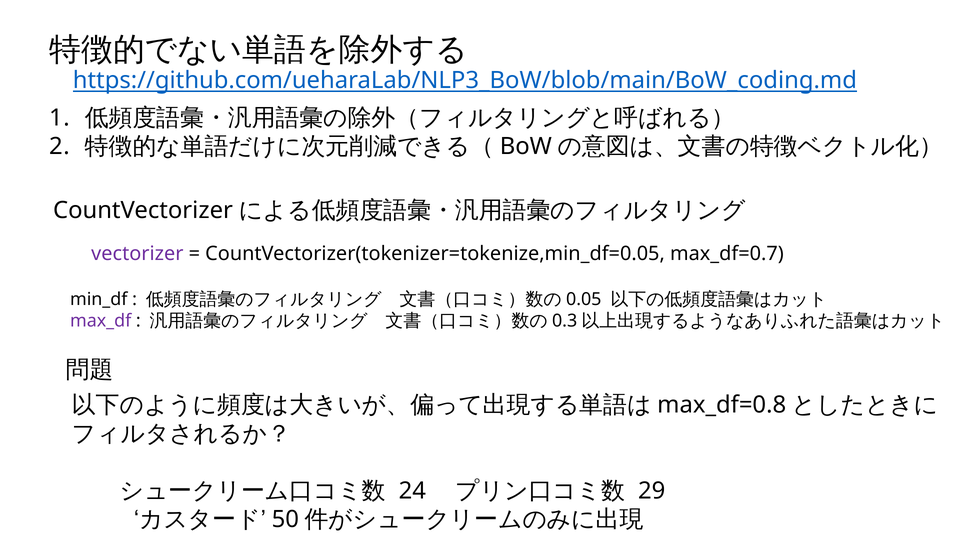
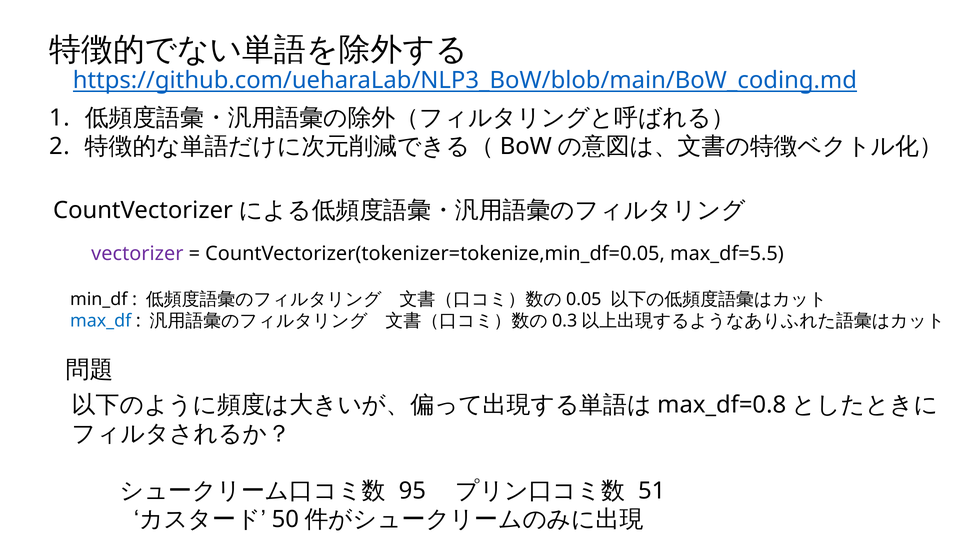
max_df=0.7: max_df=0.7 -> max_df=5.5
max_df colour: purple -> blue
24: 24 -> 95
29: 29 -> 51
